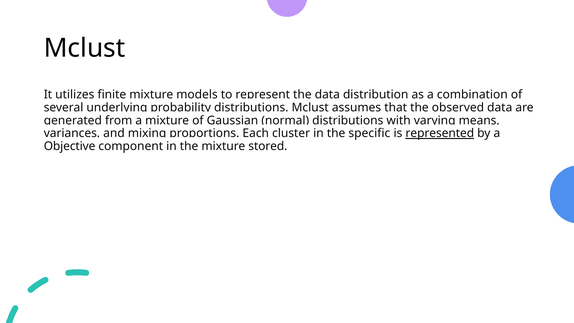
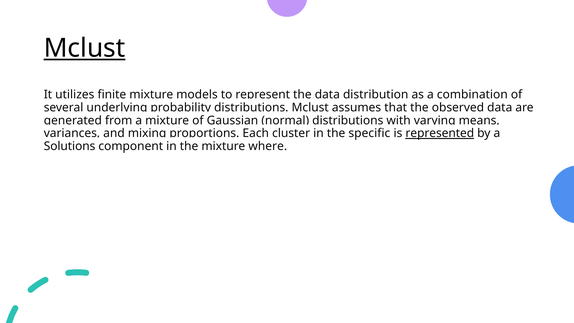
Mclust at (85, 48) underline: none -> present
Objective: Objective -> Solutions
stored: stored -> where
